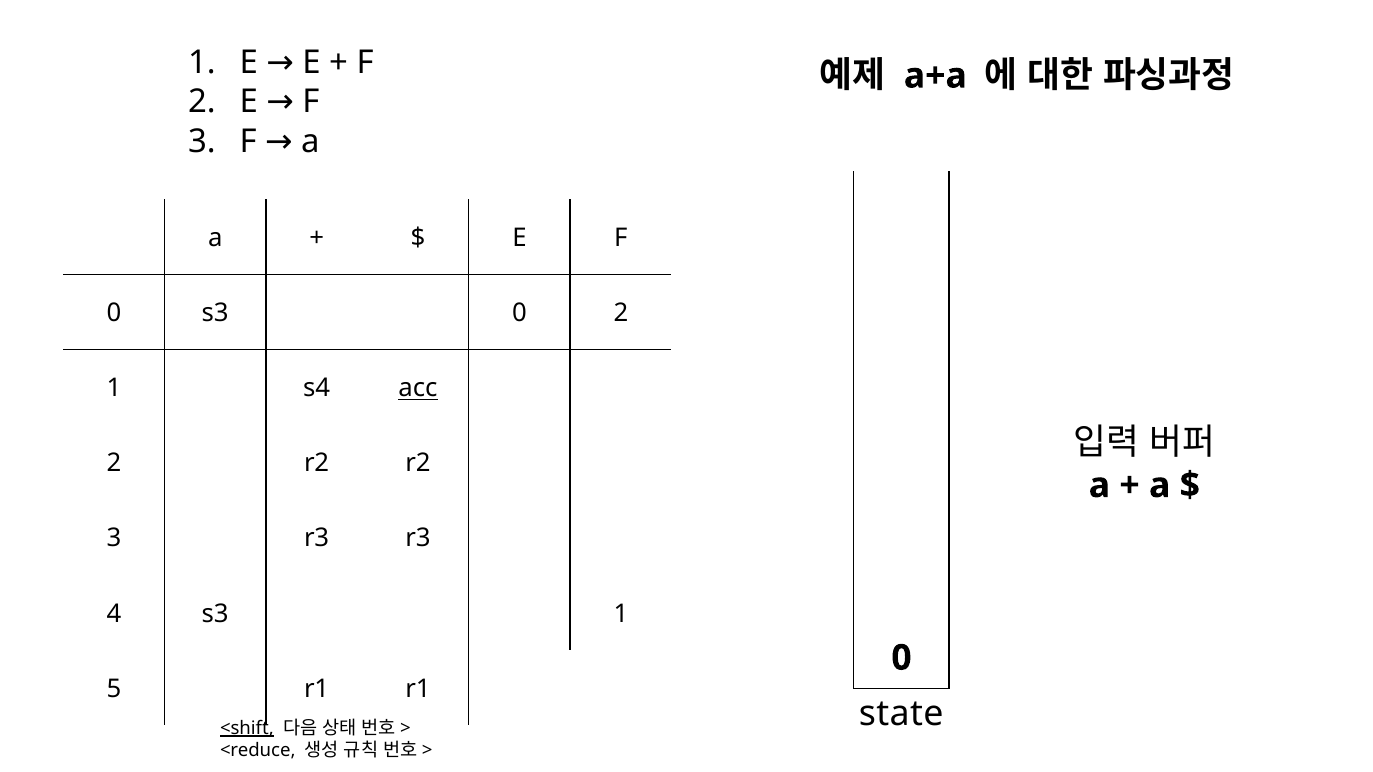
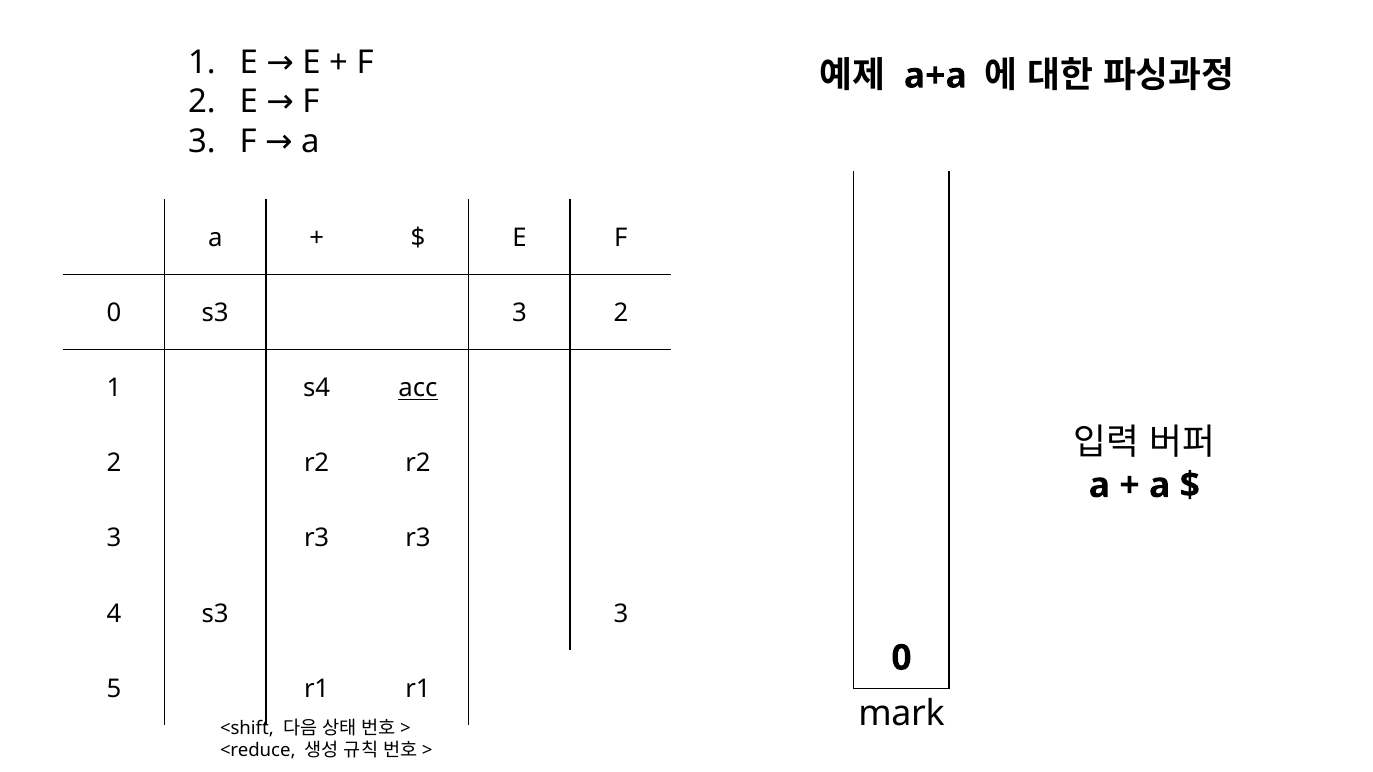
0 s3 0: 0 -> 3
4 s3 1: 1 -> 3
state: state -> mark
<shift underline: present -> none
